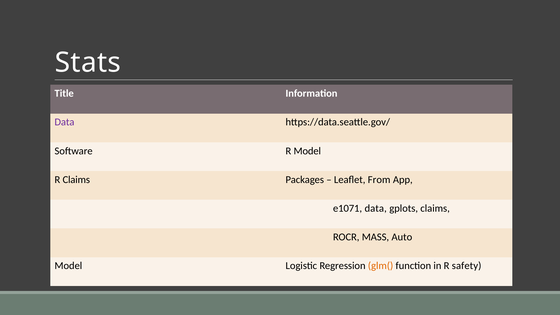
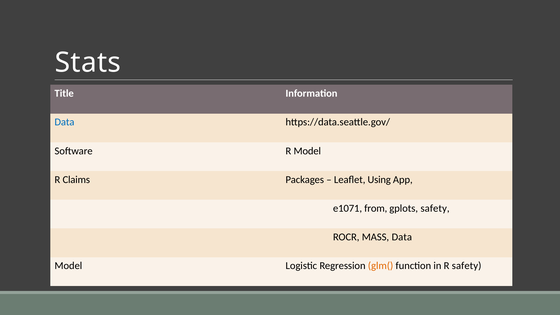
Data at (65, 122) colour: purple -> blue
From: From -> Using
e1071 data: data -> from
gplots claims: claims -> safety
MASS Auto: Auto -> Data
